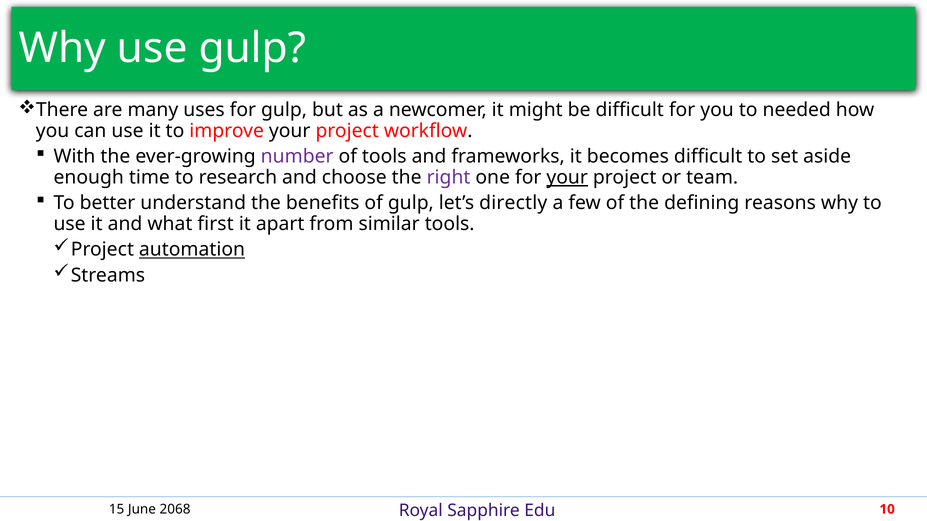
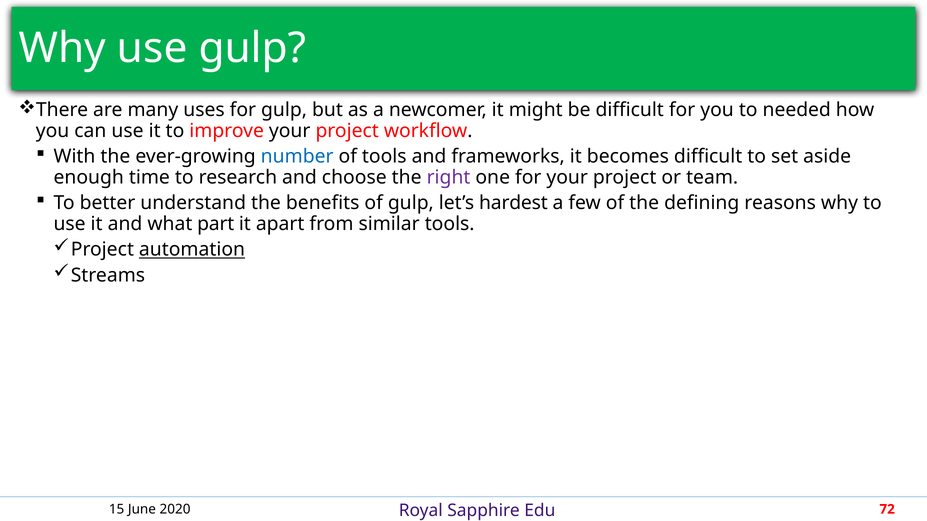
number colour: purple -> blue
your at (567, 178) underline: present -> none
directly: directly -> hardest
first: first -> part
2068: 2068 -> 2020
10: 10 -> 72
